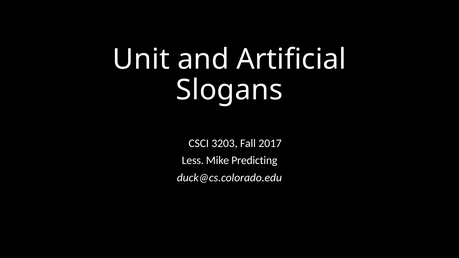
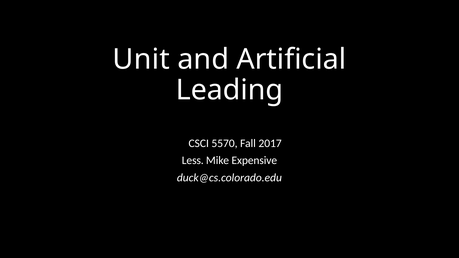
Slogans: Slogans -> Leading
3203: 3203 -> 5570
Predicting: Predicting -> Expensive
